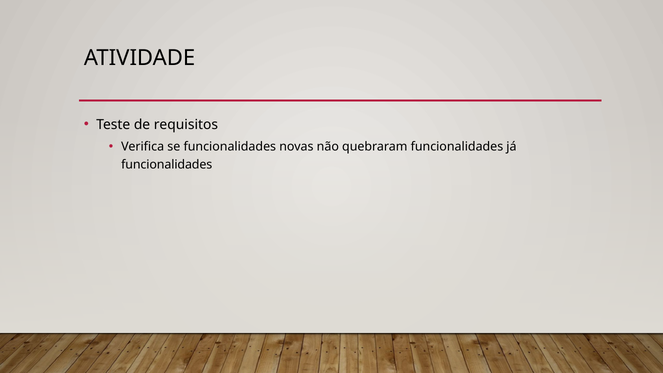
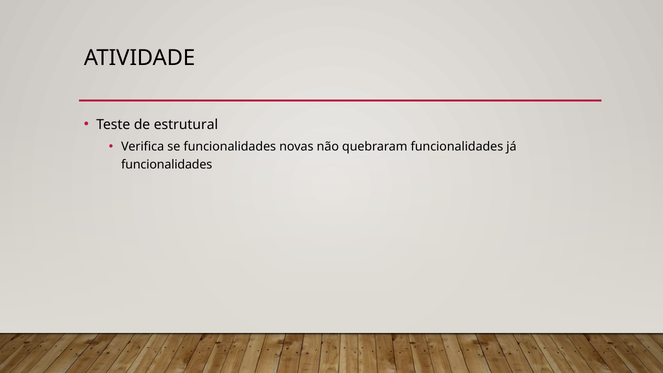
requisitos: requisitos -> estrutural
